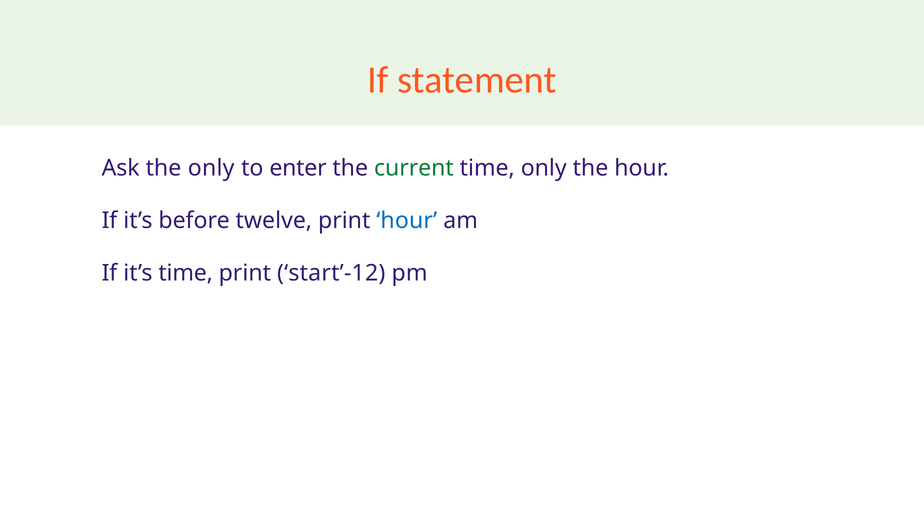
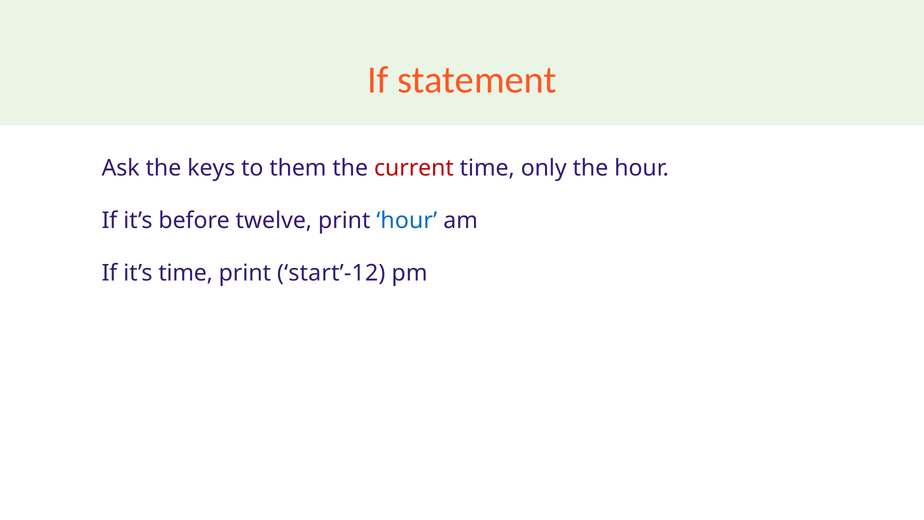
the only: only -> keys
enter: enter -> them
current colour: green -> red
